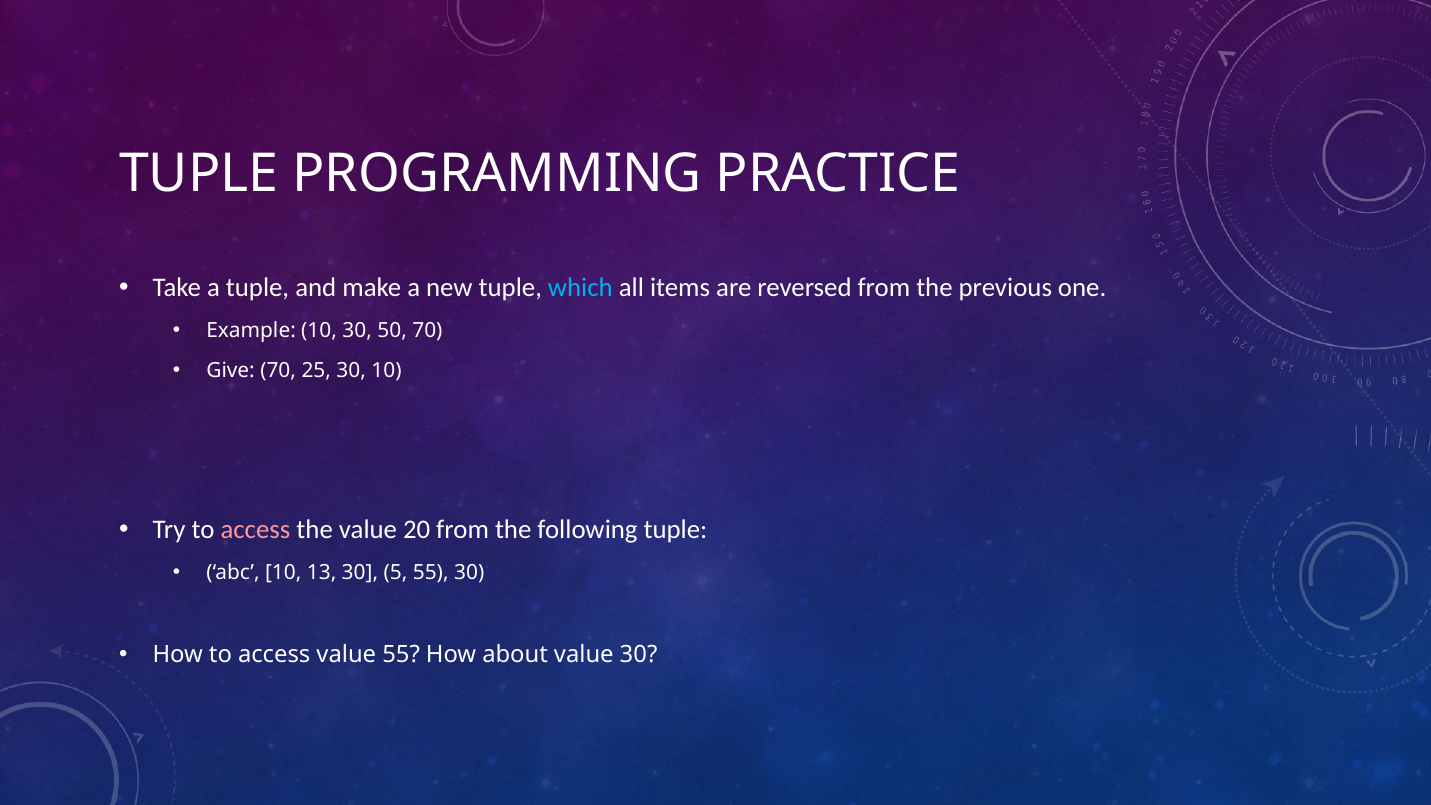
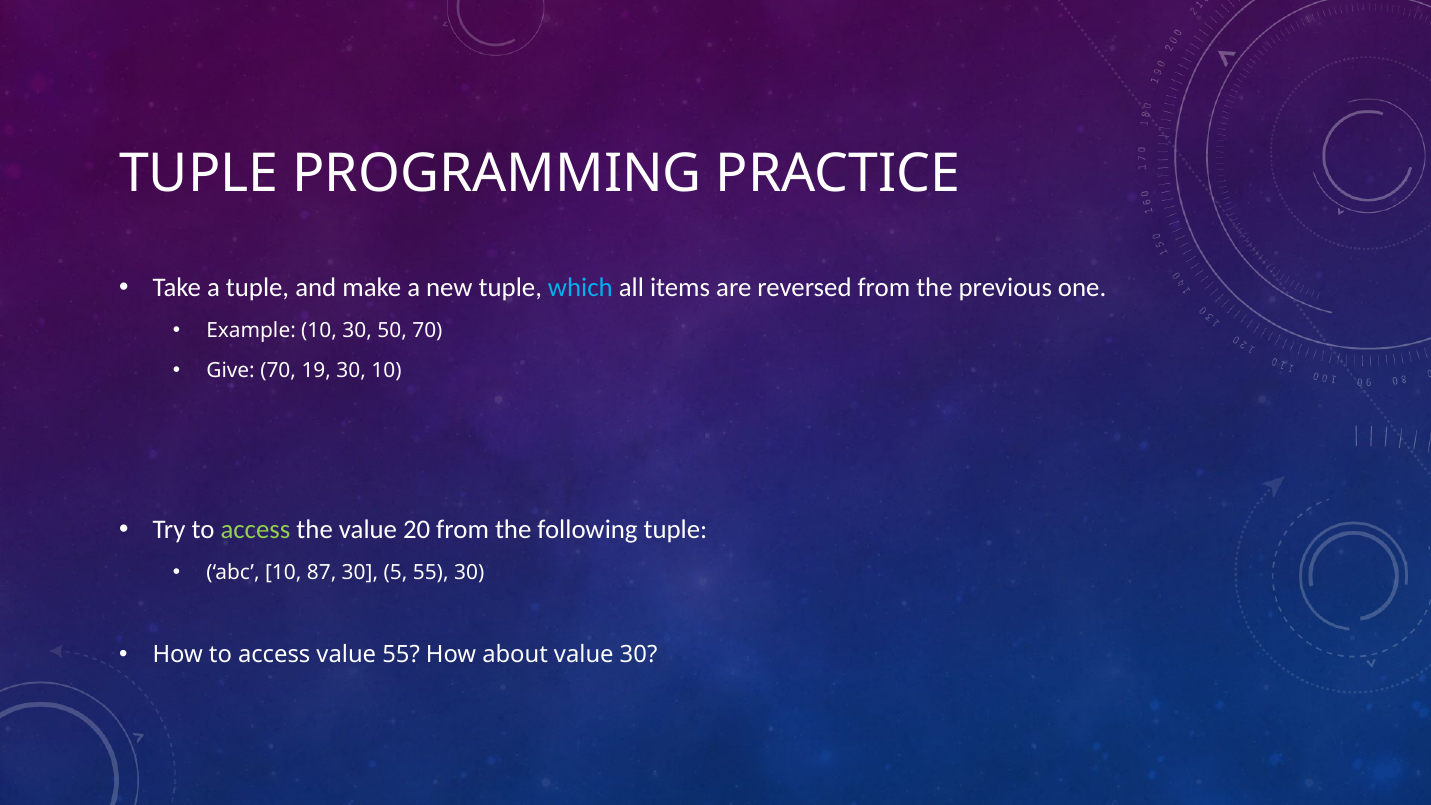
25: 25 -> 19
access at (255, 530) colour: pink -> light green
13: 13 -> 87
